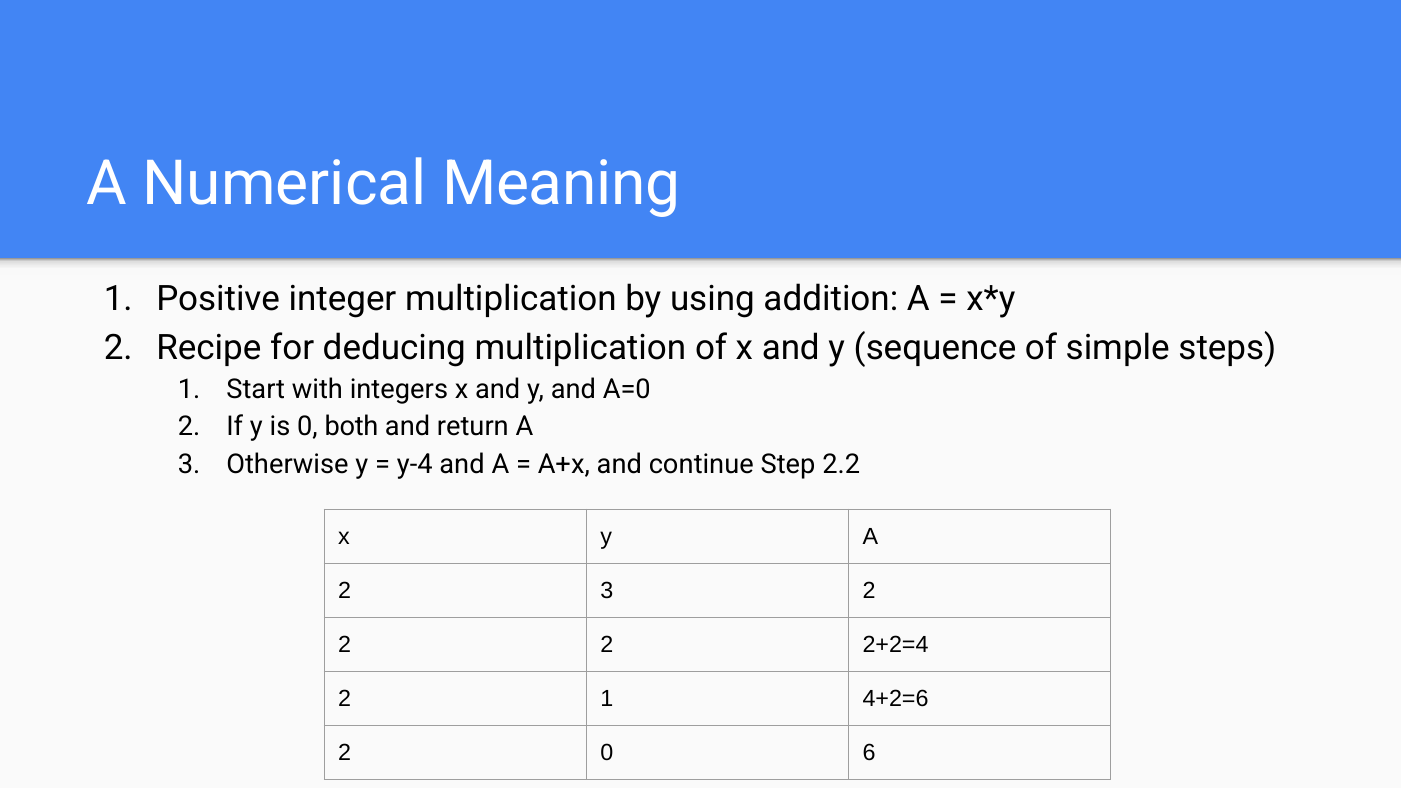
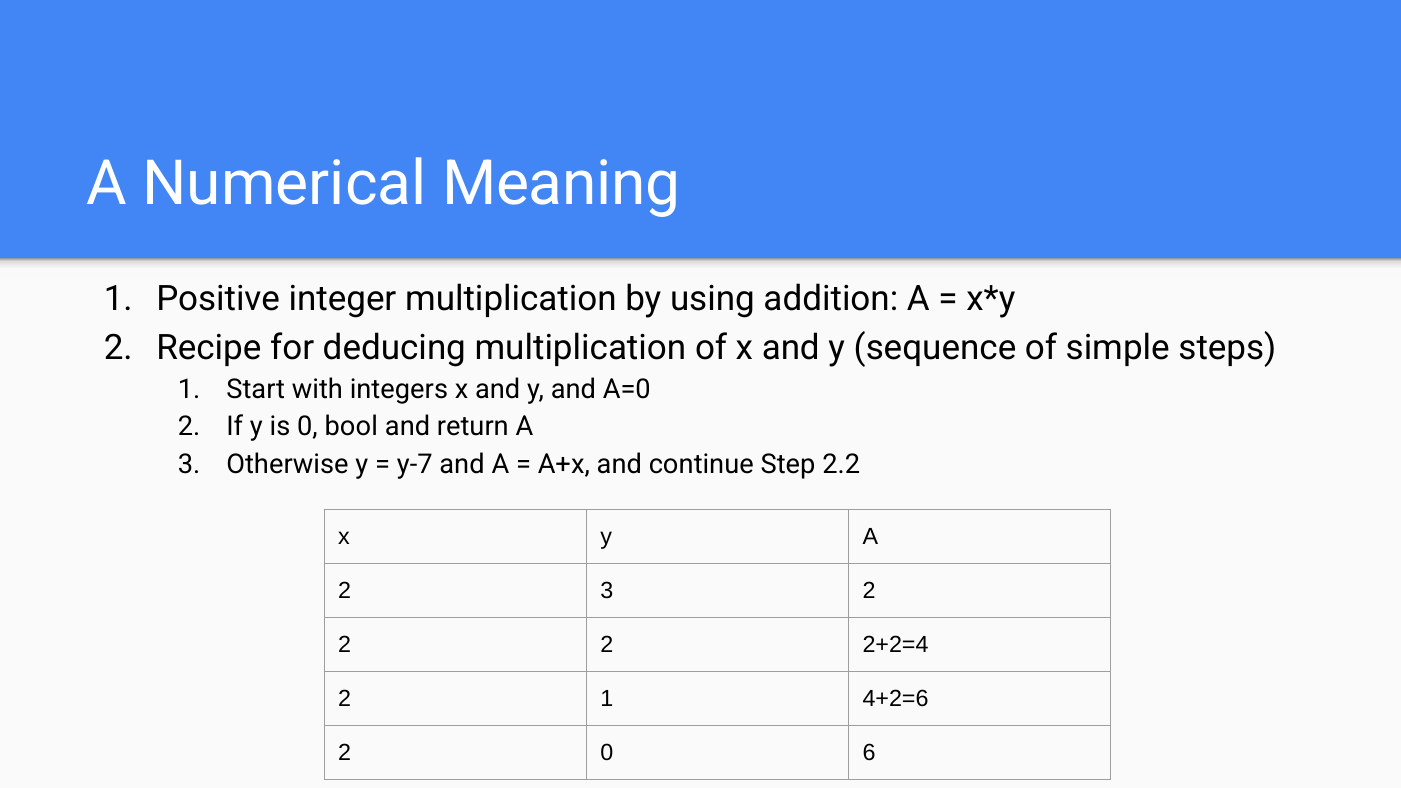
both: both -> bool
y-4: y-4 -> y-7
